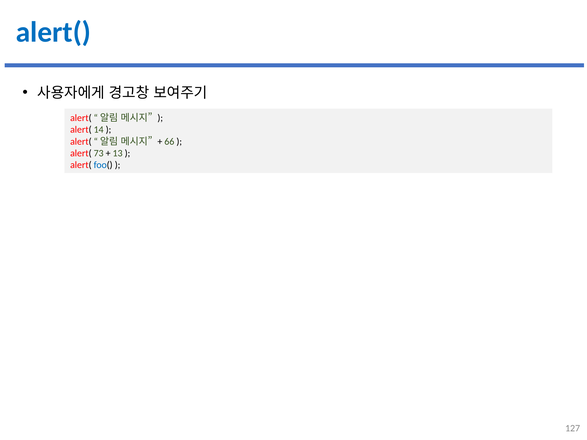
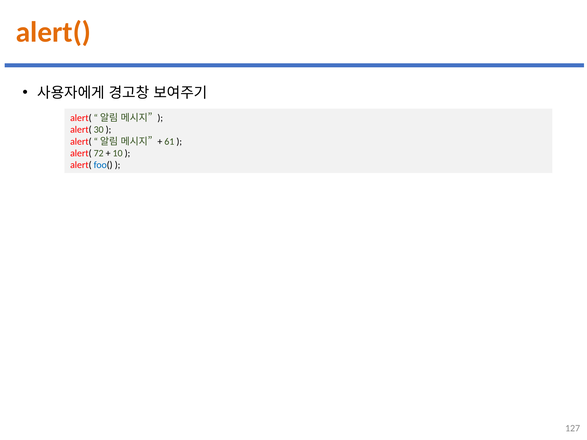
alert( at (53, 32) colour: blue -> orange
14: 14 -> 30
66: 66 -> 61
73: 73 -> 72
13: 13 -> 10
